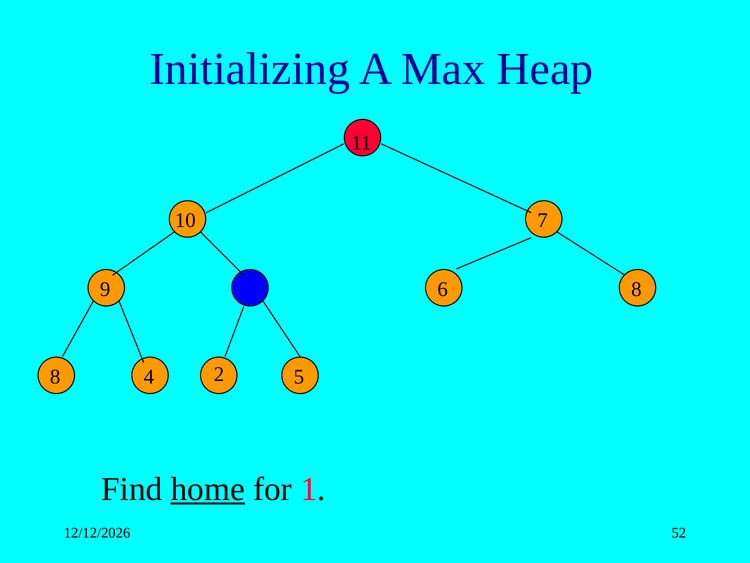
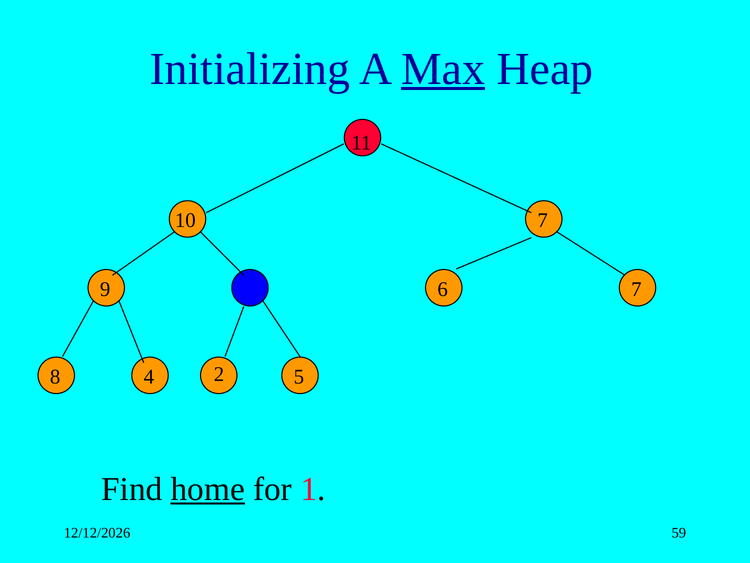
Max underline: none -> present
6 8: 8 -> 7
52: 52 -> 59
